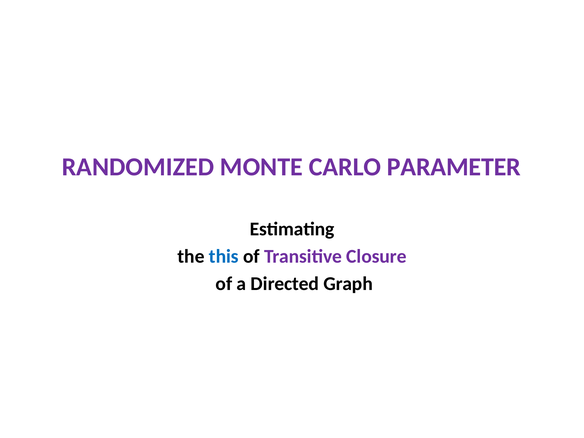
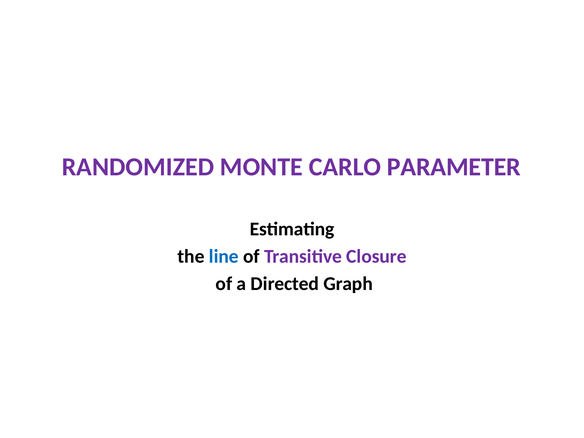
this: this -> line
